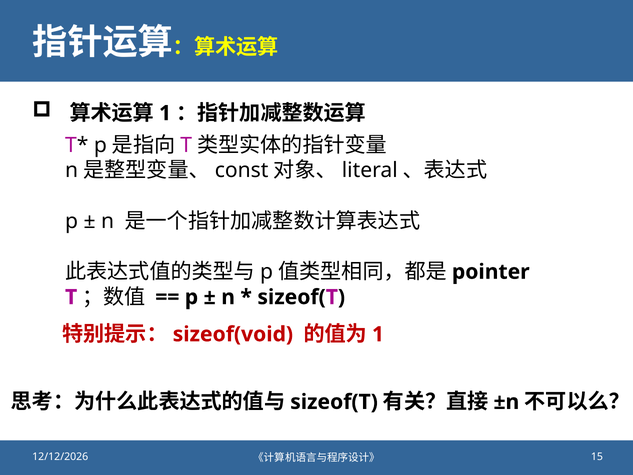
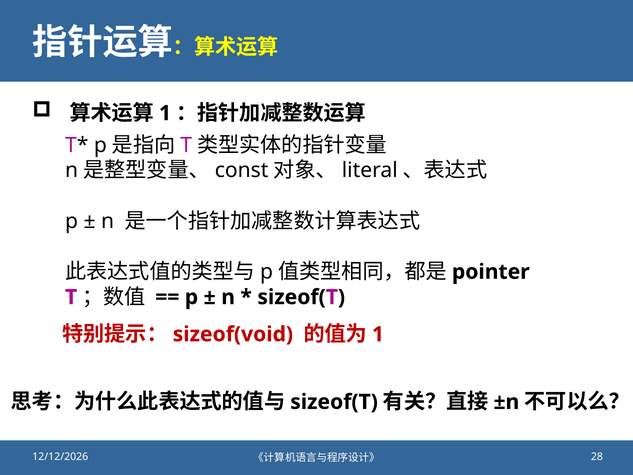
15: 15 -> 28
